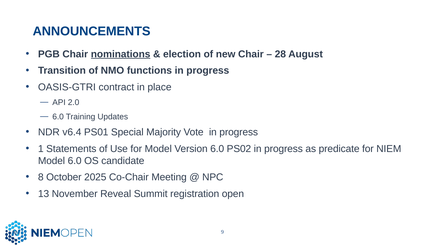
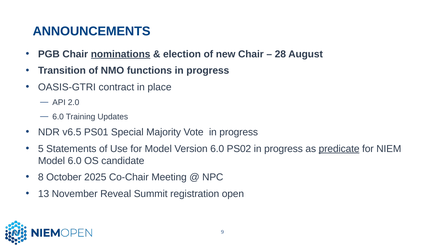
v6.4: v6.4 -> v6.5
1: 1 -> 5
predicate underline: none -> present
